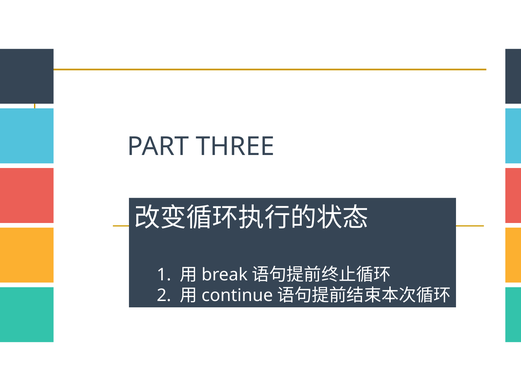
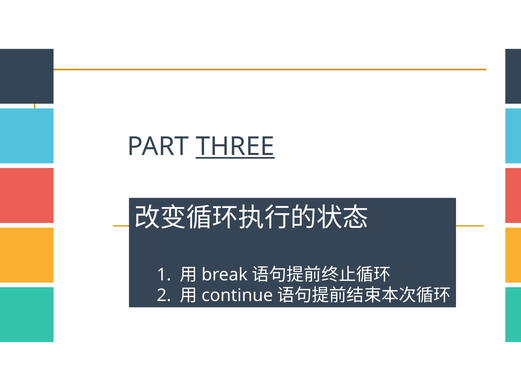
THREE underline: none -> present
